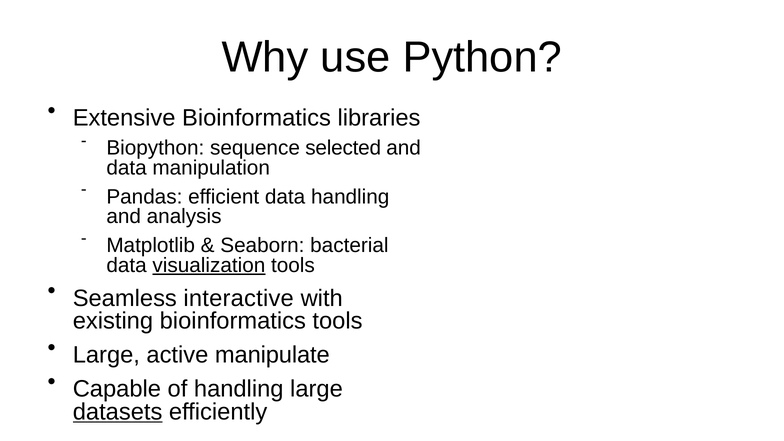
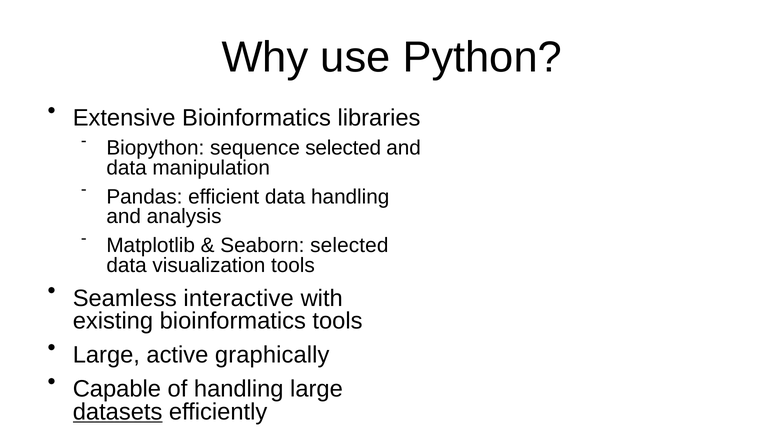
Seaborn bacterial: bacterial -> selected
visualization underline: present -> none
manipulate: manipulate -> graphically
